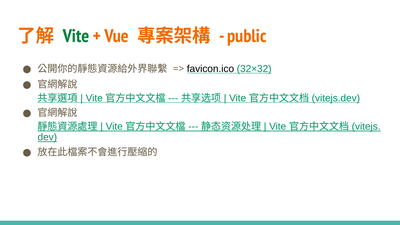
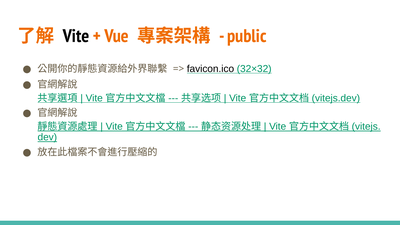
Vite at (76, 36) colour: green -> black
